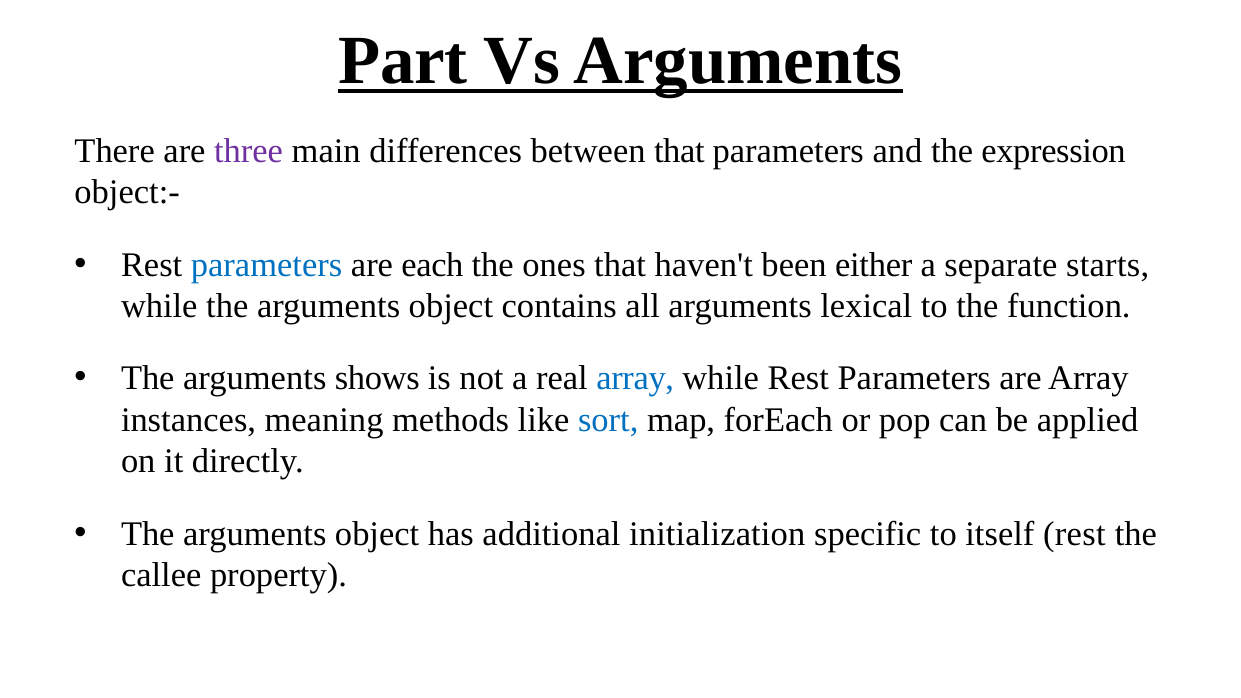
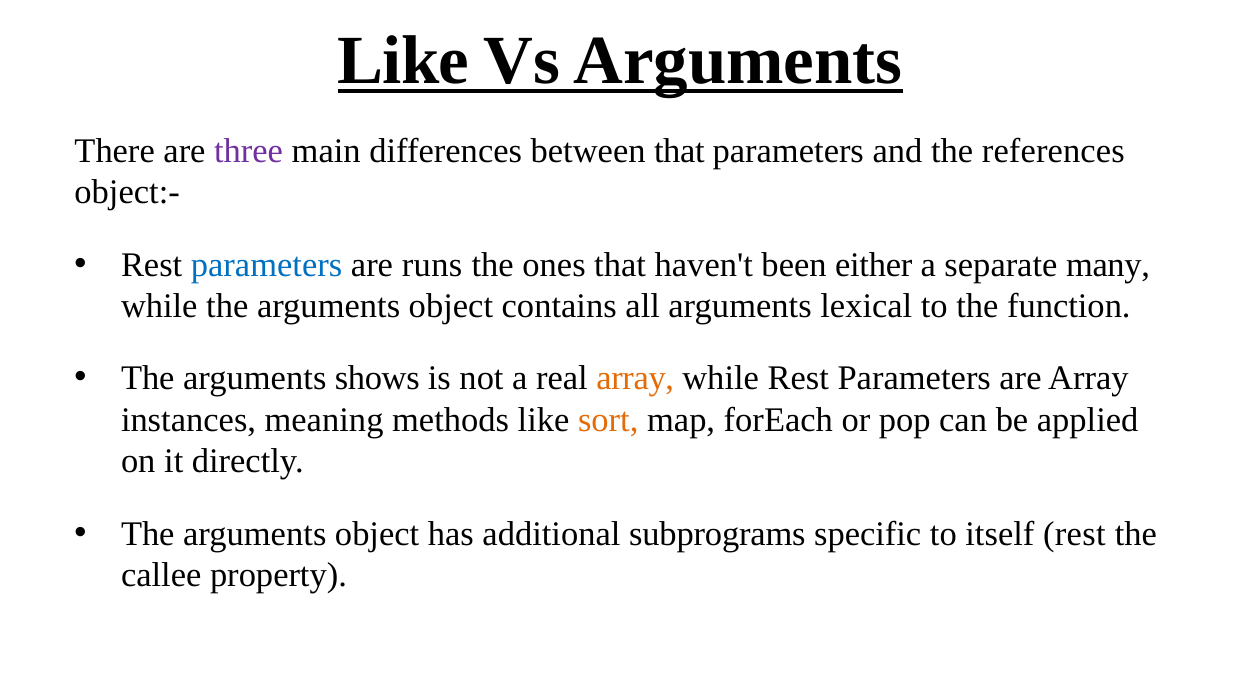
Part at (403, 60): Part -> Like
expression: expression -> references
each: each -> runs
starts: starts -> many
array at (635, 379) colour: blue -> orange
sort colour: blue -> orange
initialization: initialization -> subprograms
